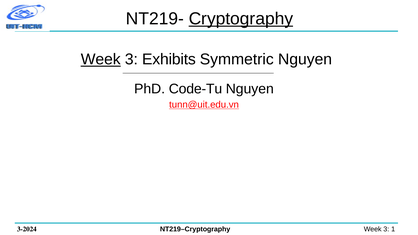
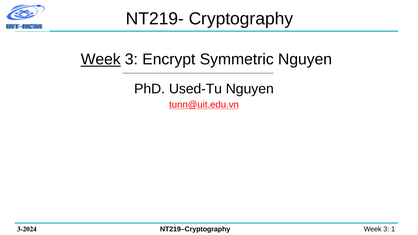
Cryptography underline: present -> none
Exhibits: Exhibits -> Encrypt
Code-Tu: Code-Tu -> Used-Tu
